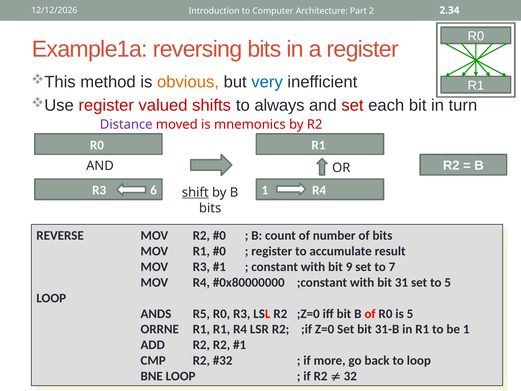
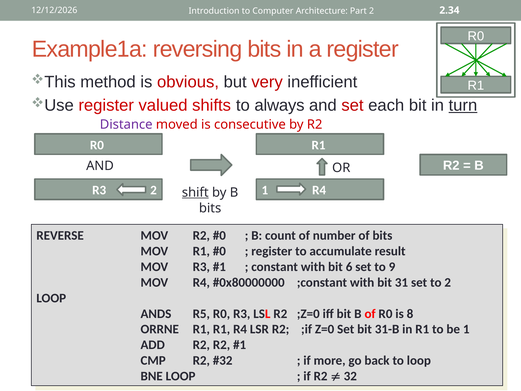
obvious colour: orange -> red
very colour: blue -> red
turn underline: none -> present
mnemonics: mnemonics -> consecutive
R3 6: 6 -> 2
9: 9 -> 6
7: 7 -> 9
5 at (448, 282): 5 -> 2
is 5: 5 -> 8
